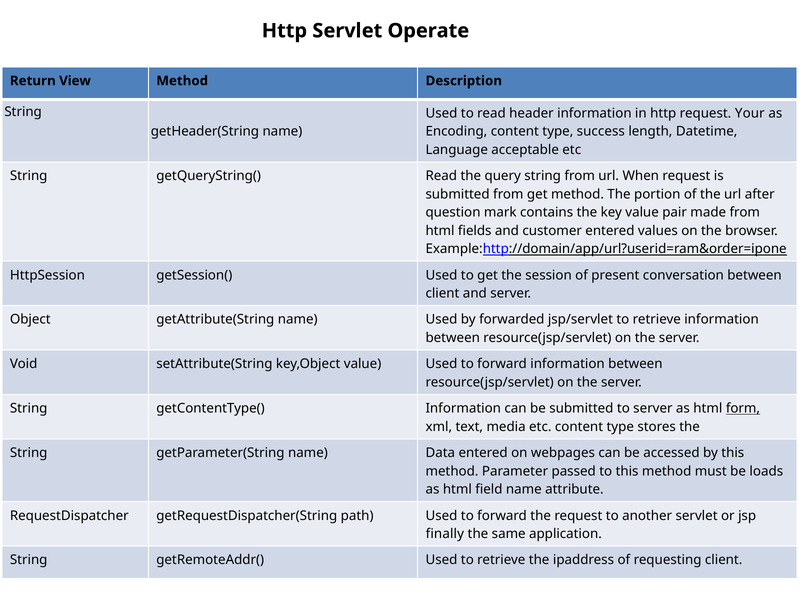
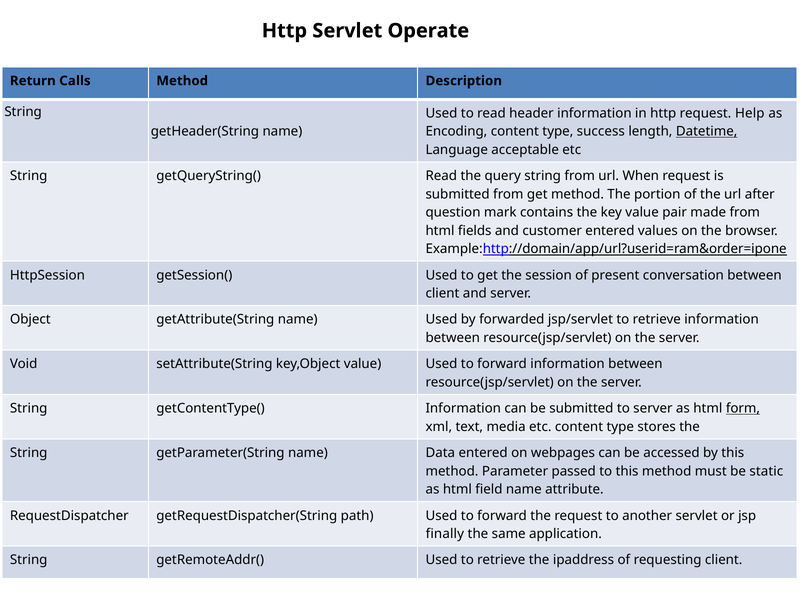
View: View -> Calls
Your: Your -> Help
Datetime underline: none -> present
loads: loads -> static
